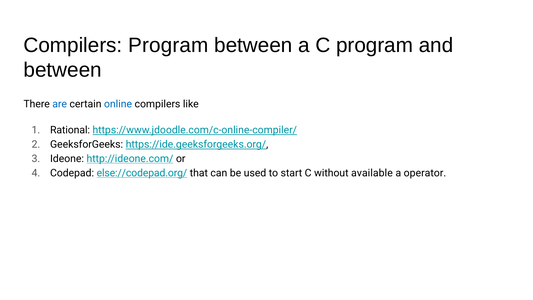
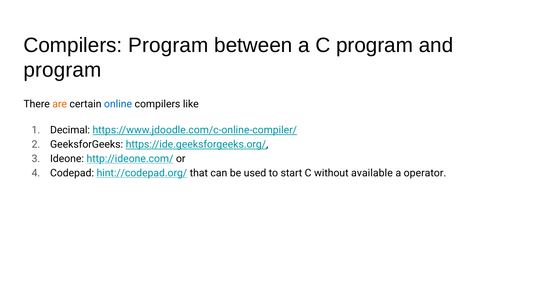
between at (63, 70): between -> program
are colour: blue -> orange
Rational: Rational -> Decimal
else://codepad.org/: else://codepad.org/ -> hint://codepad.org/
